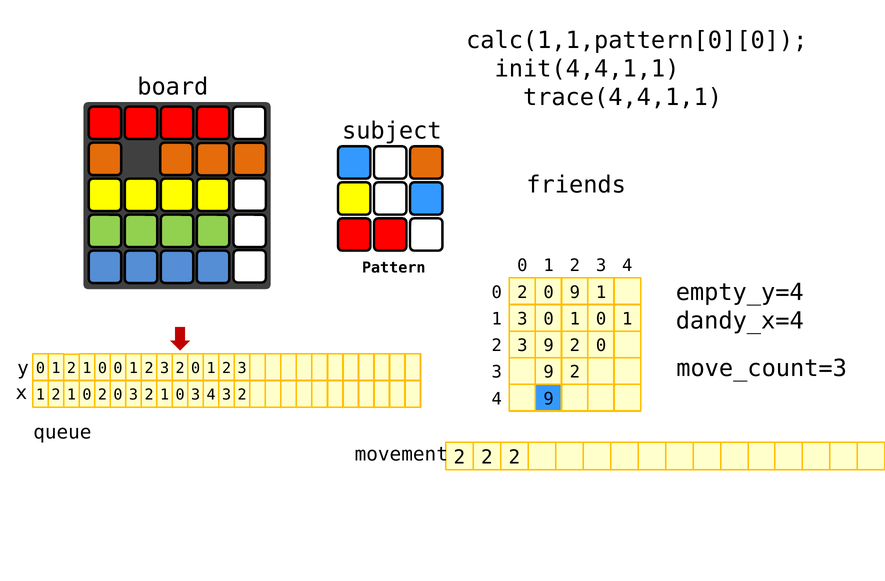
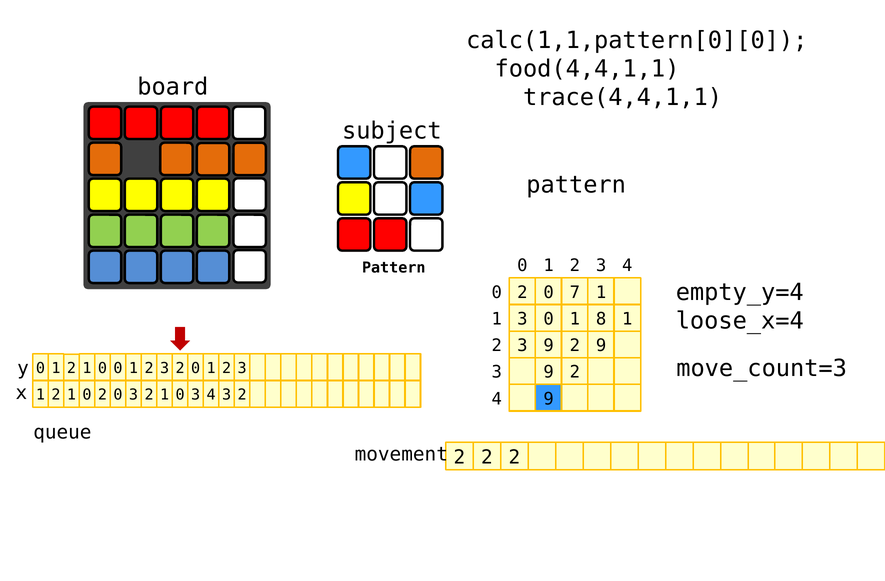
init(4,4,1,1: init(4,4,1,1 -> food(4,4,1,1
friends at (576, 185): friends -> pattern
9 at (575, 293): 9 -> 7
dandy_x=4: dandy_x=4 -> loose_x=4
0 1 0: 0 -> 8
3 9 2 0: 0 -> 9
